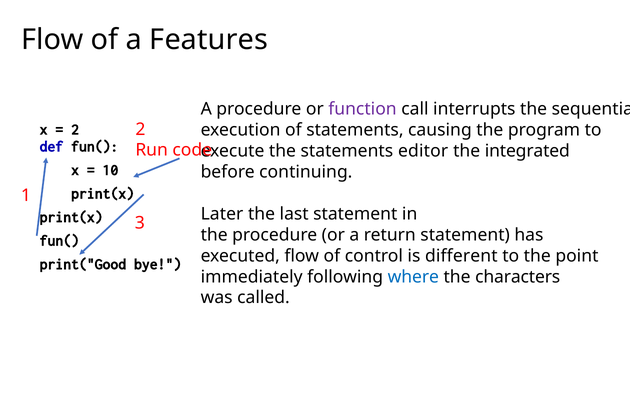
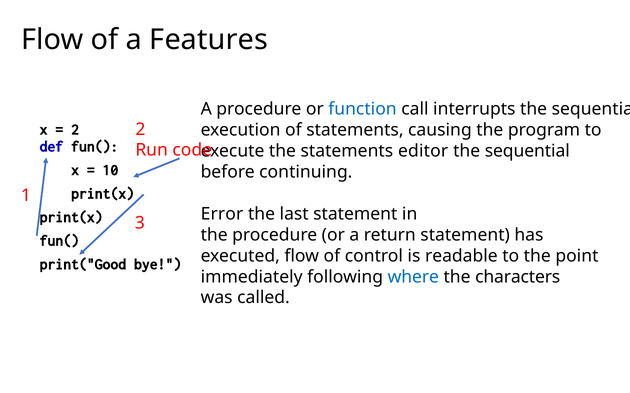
function colour: purple -> blue
integrated at (527, 151): integrated -> sequential
Later: Later -> Error
different: different -> readable
